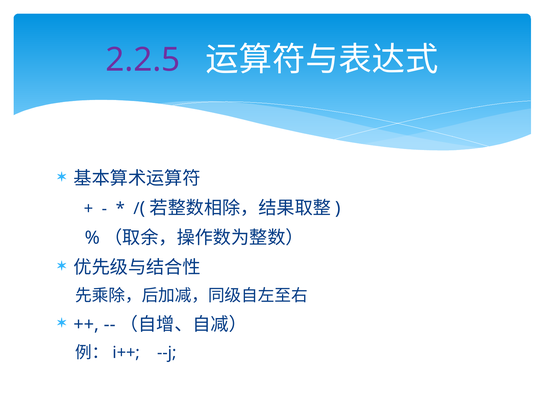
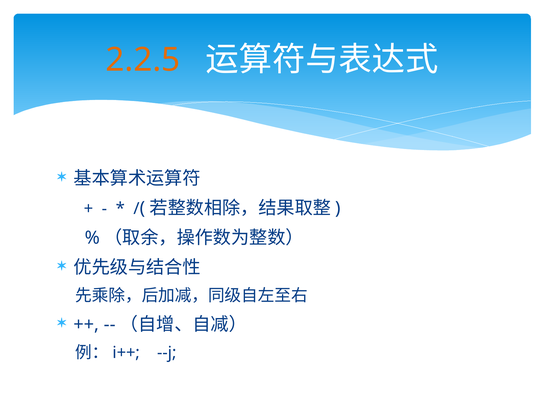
2.2.5 colour: purple -> orange
